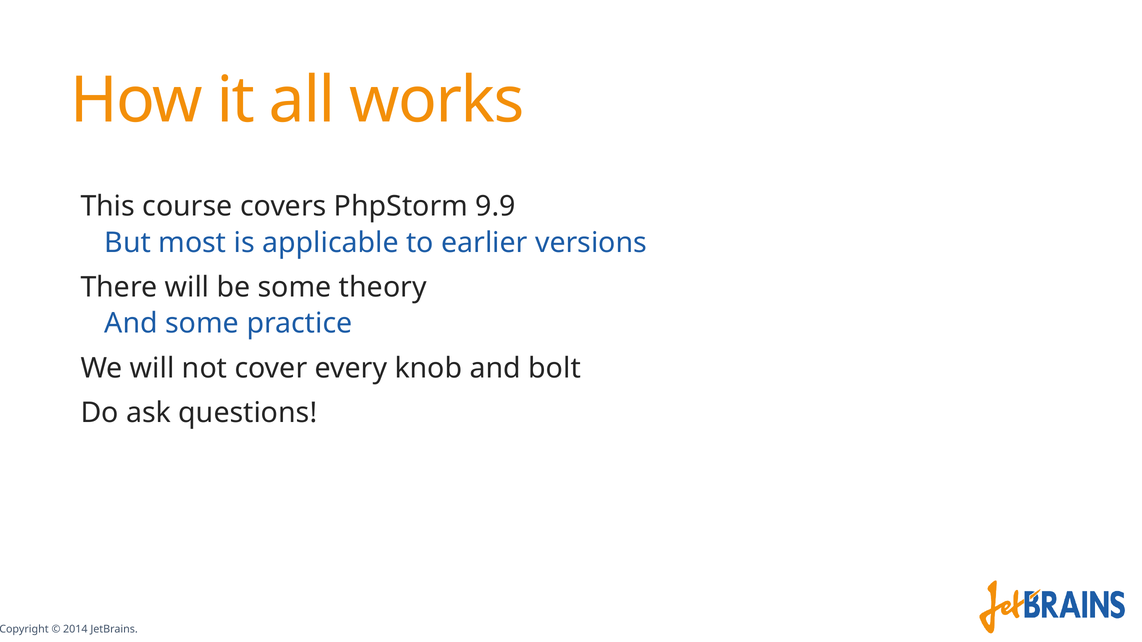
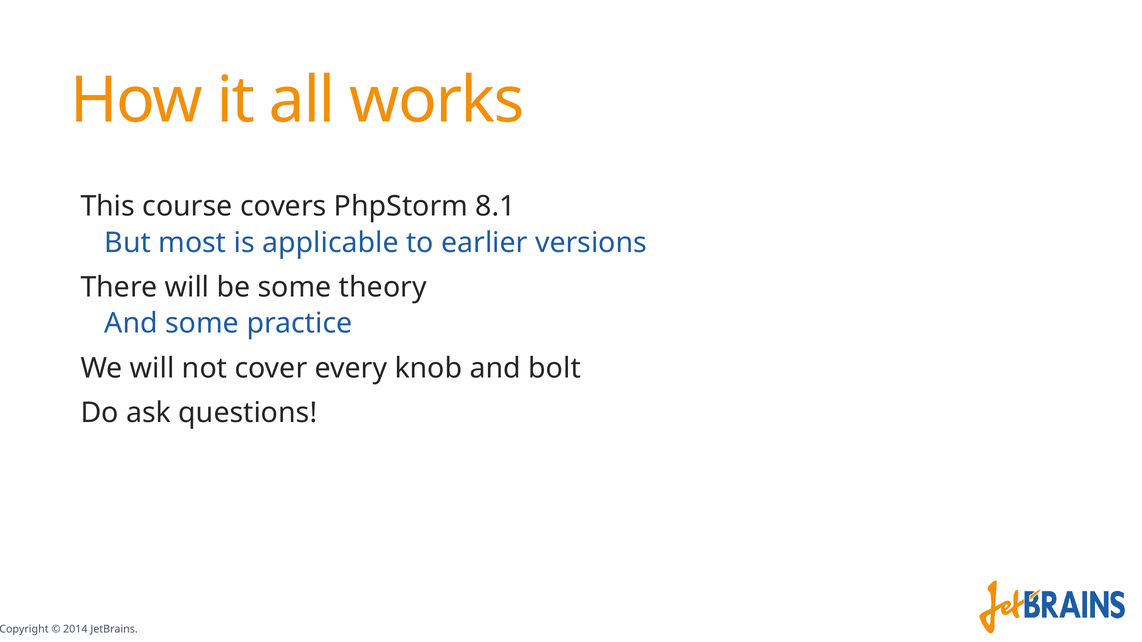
9.9: 9.9 -> 8.1
